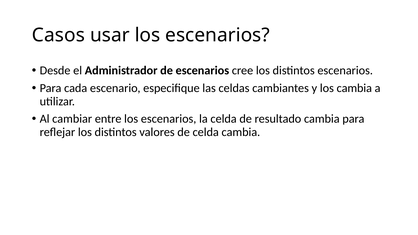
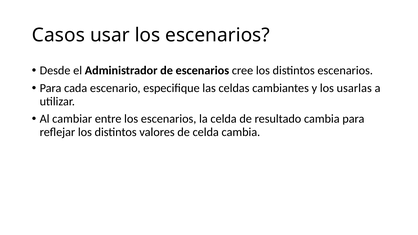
los cambia: cambia -> usarlas
